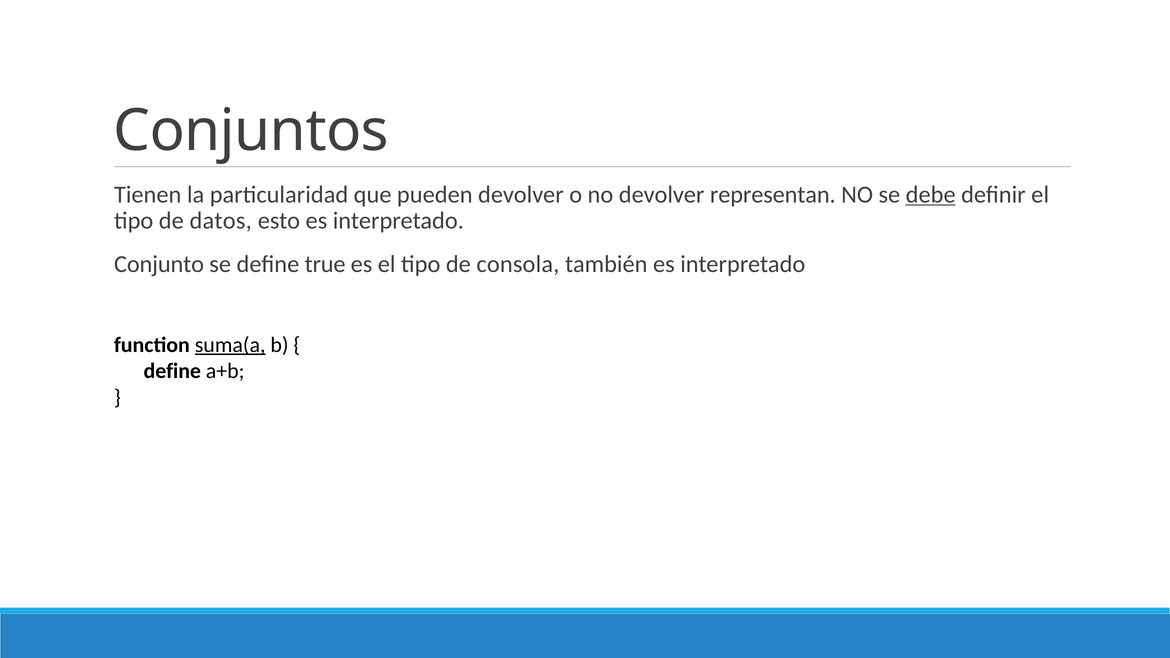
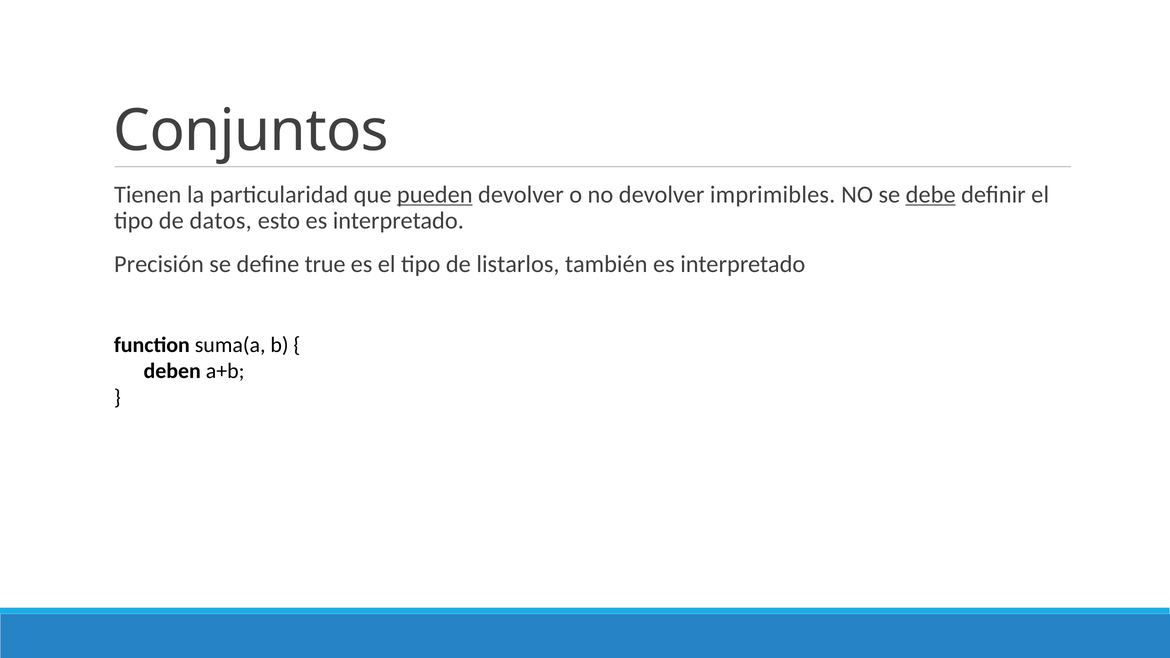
pueden underline: none -> present
representan: representan -> imprimibles
Conjunto: Conjunto -> Precisión
consola: consola -> listarlos
suma(a underline: present -> none
define at (172, 371): define -> deben
